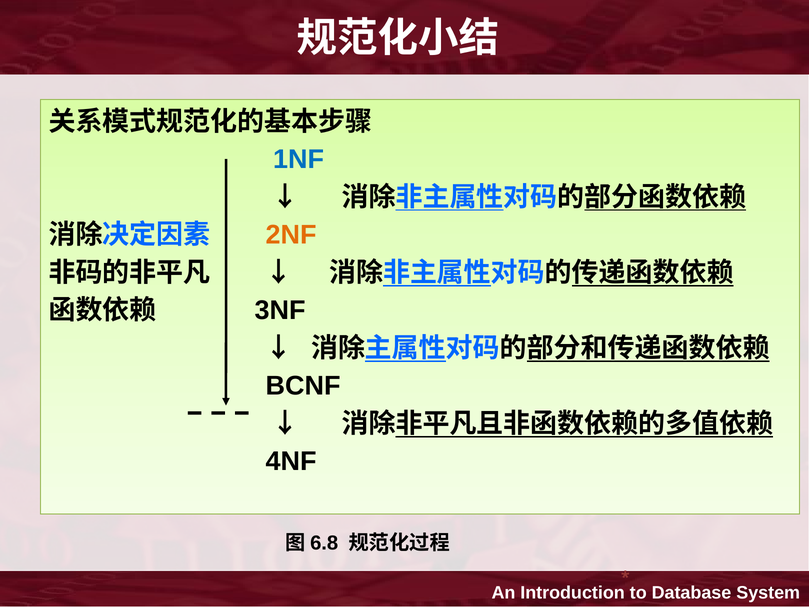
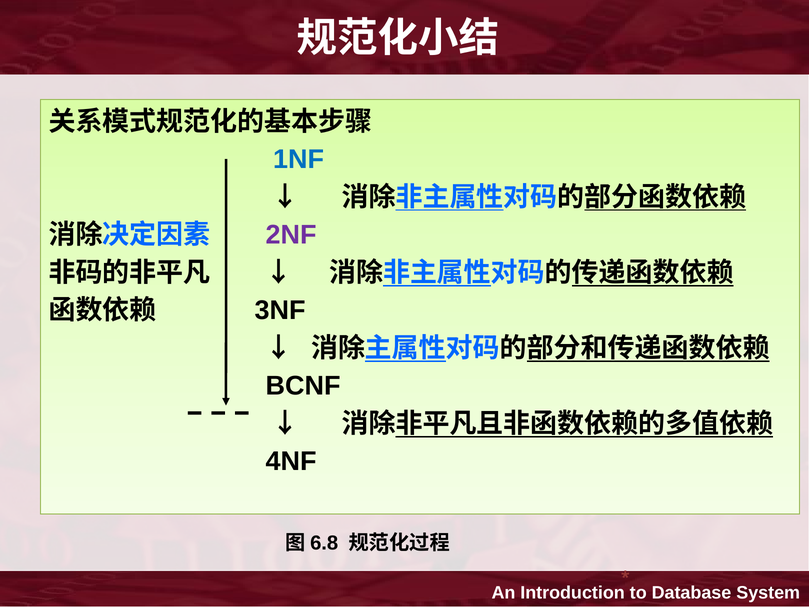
2NF colour: orange -> purple
